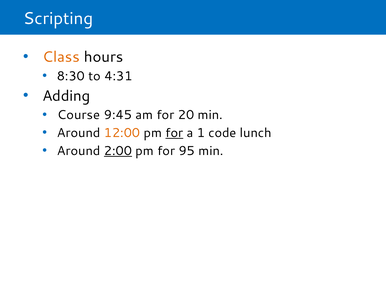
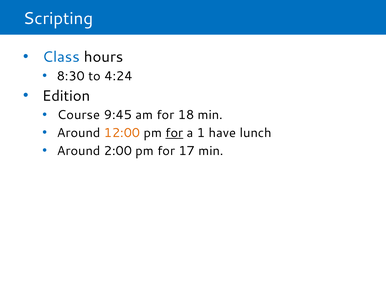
Class colour: orange -> blue
4:31: 4:31 -> 4:24
Adding: Adding -> Edition
20: 20 -> 18
code: code -> have
2:00 underline: present -> none
95: 95 -> 17
